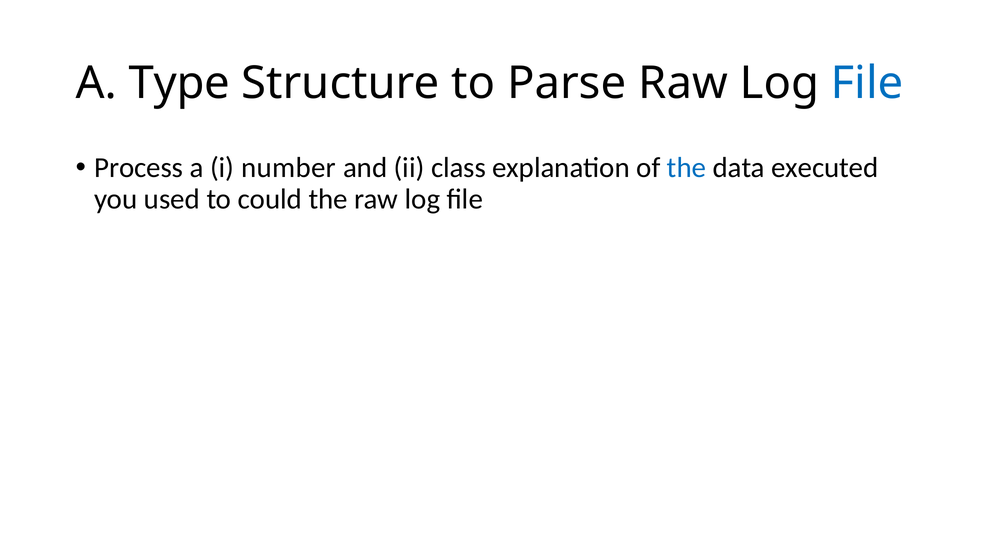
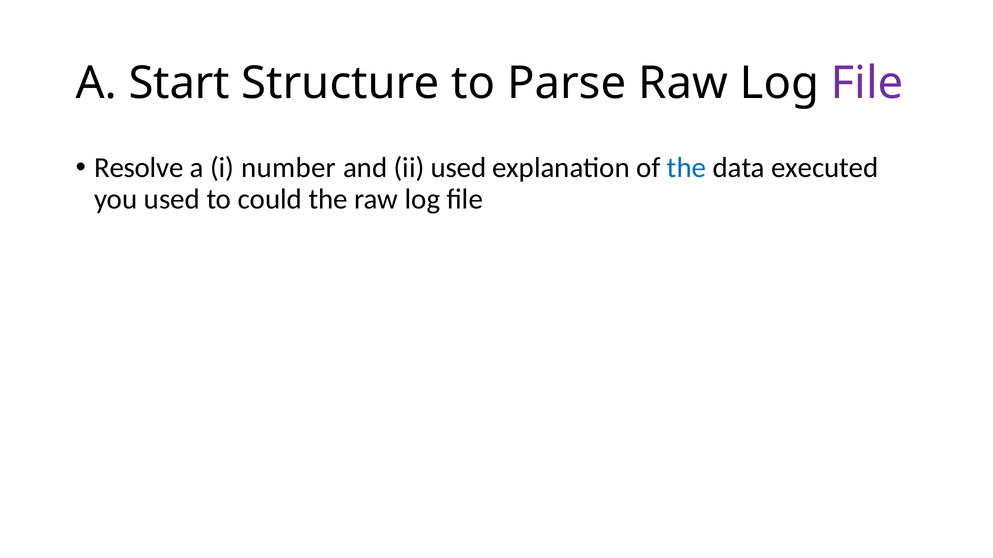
Type: Type -> Start
File at (867, 83) colour: blue -> purple
Process: Process -> Resolve
ii class: class -> used
